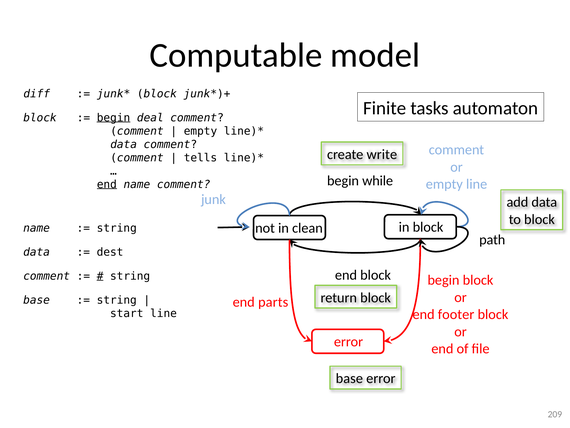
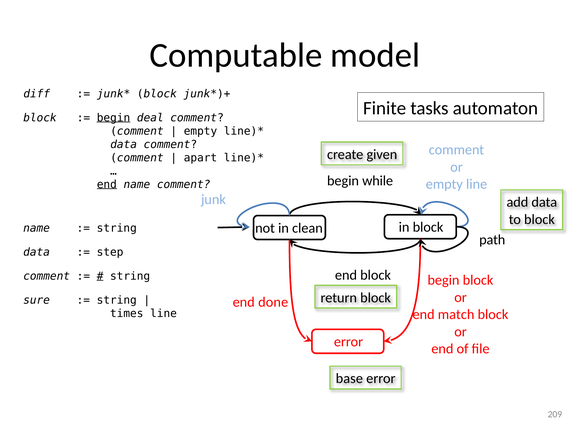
write: write -> given
tells: tells -> apart
dest: dest -> step
base at (37, 300): base -> sure
parts: parts -> done
start: start -> times
footer: footer -> match
